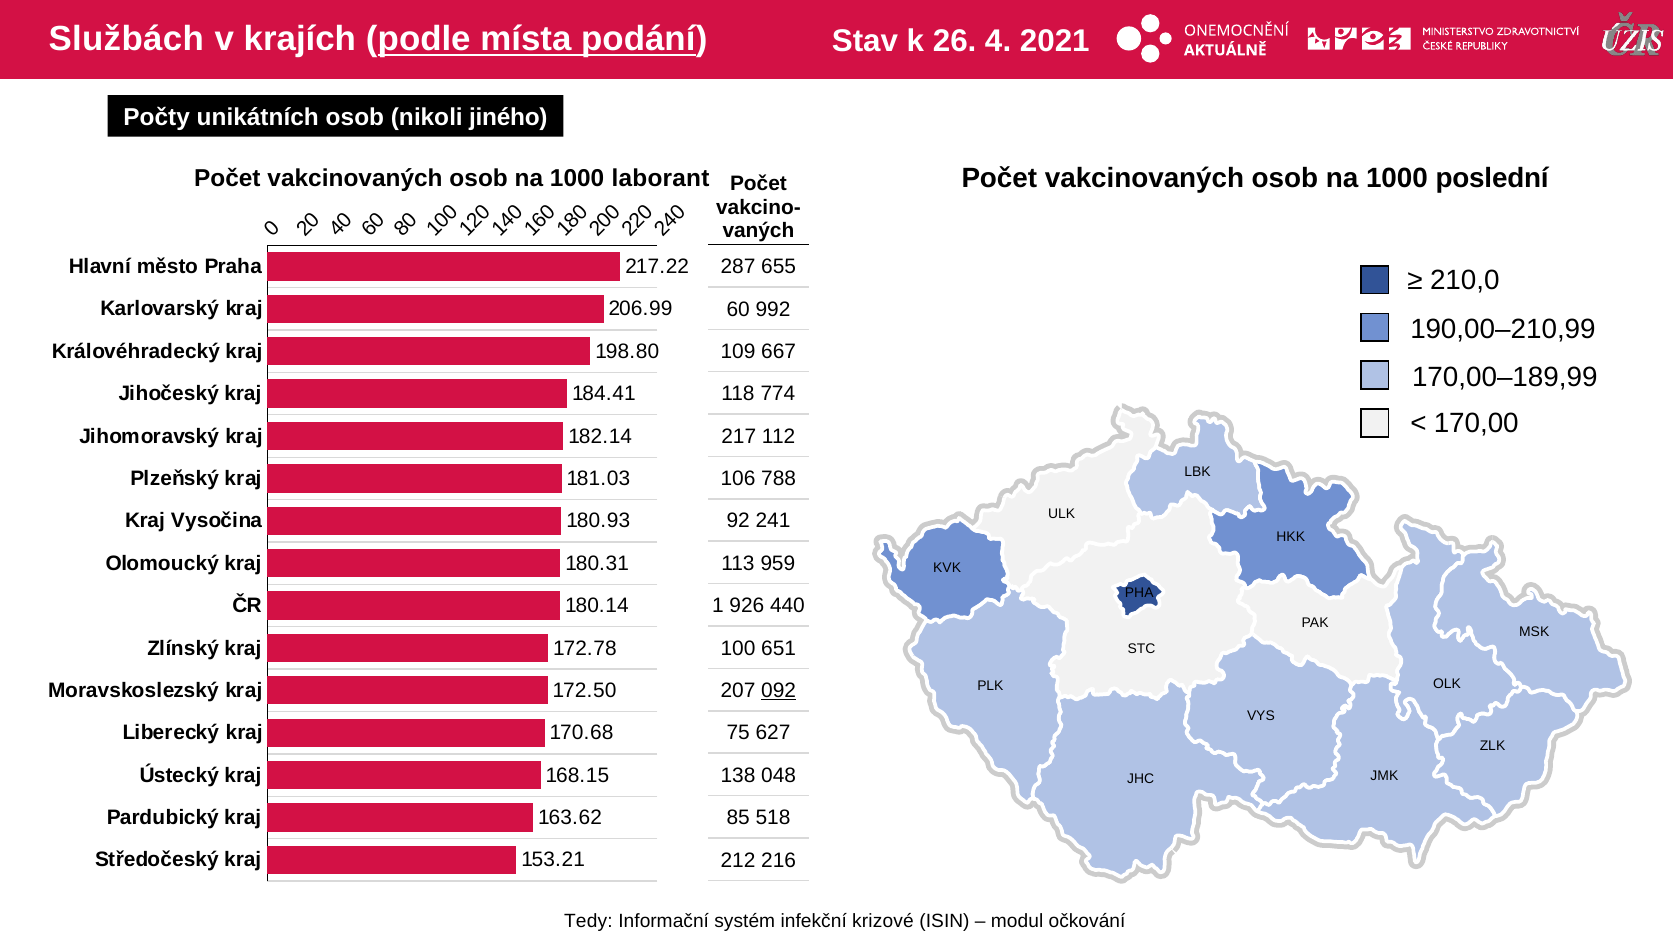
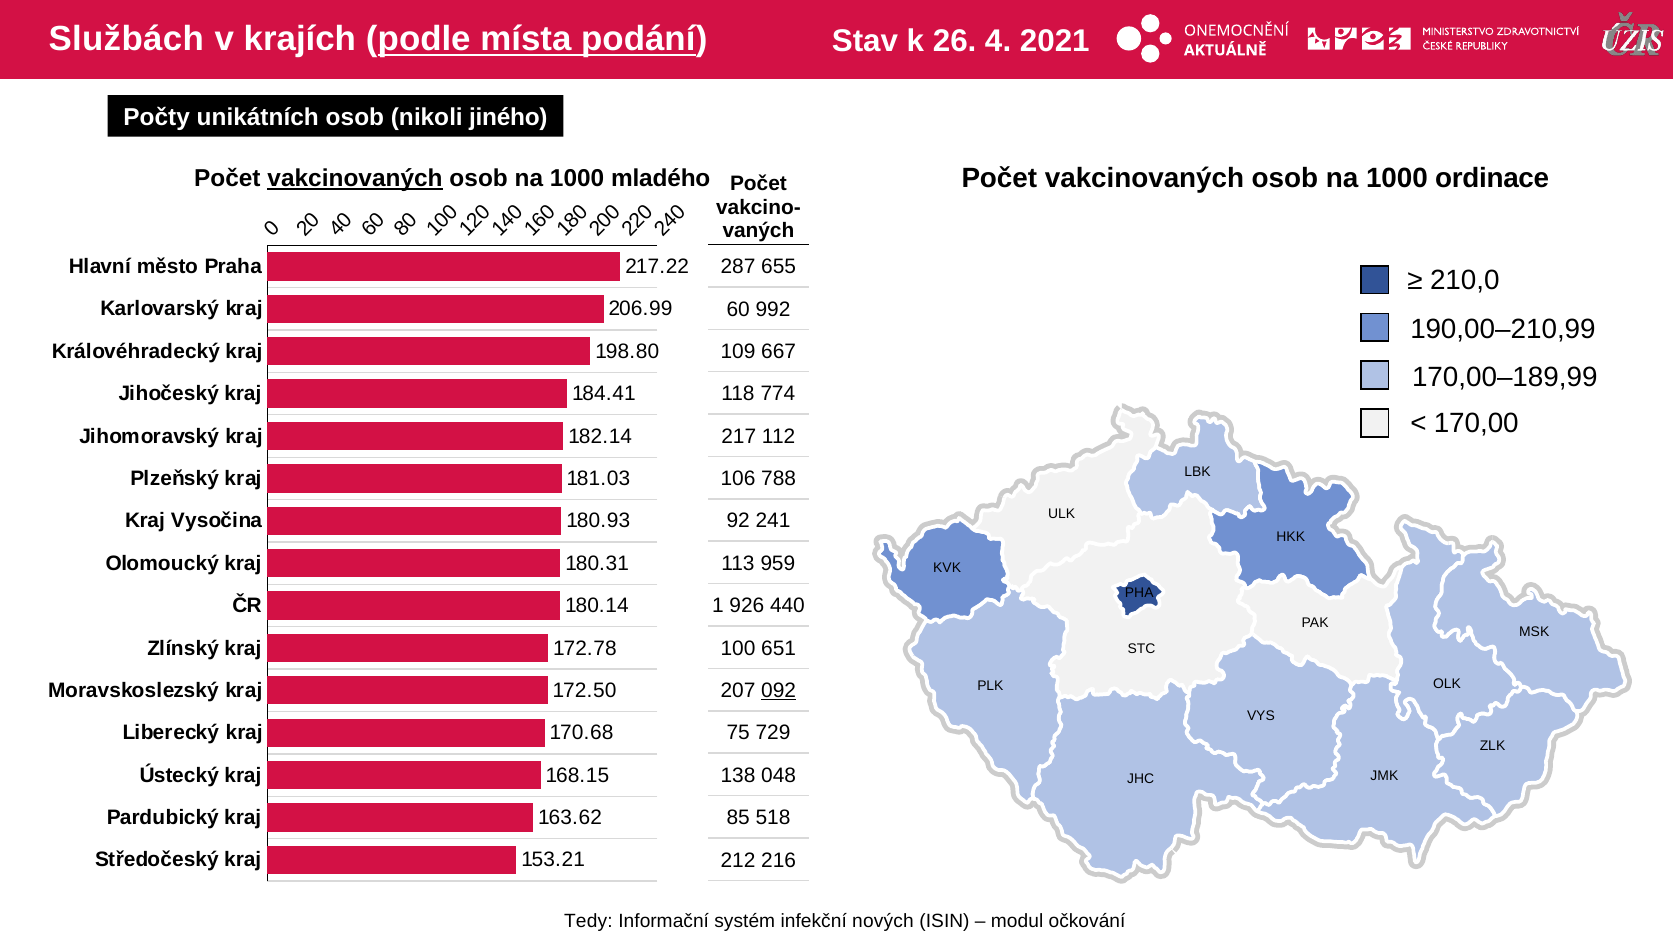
poslední: poslední -> ordinace
vakcinovaných at (355, 178) underline: none -> present
laborant: laborant -> mladého
627: 627 -> 729
krizové: krizové -> nových
